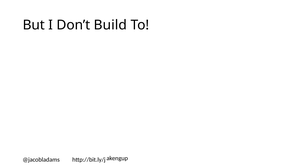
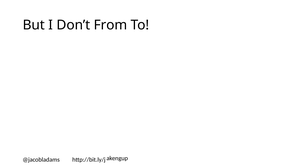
Build: Build -> From
